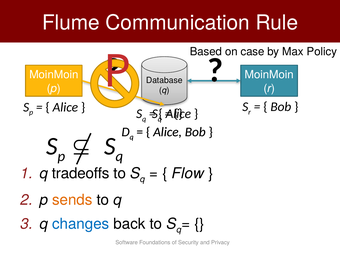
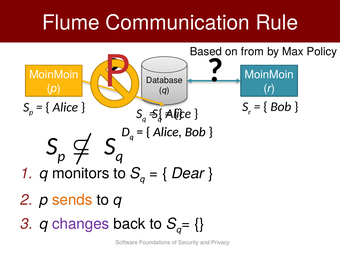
case: case -> from
tradeoffs: tradeoffs -> monitors
Flow: Flow -> Dear
changes colour: blue -> purple
